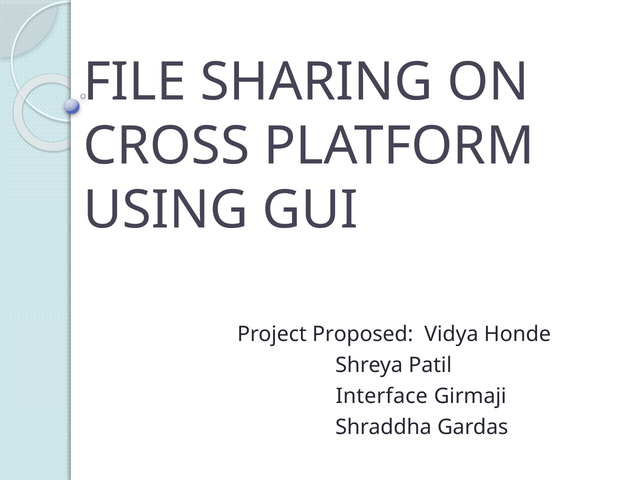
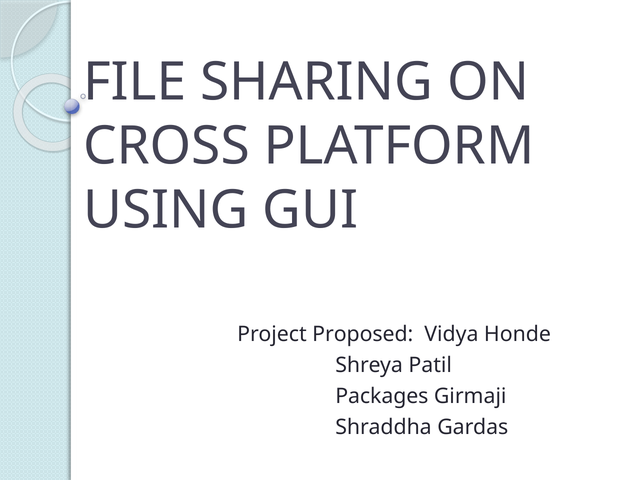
Interface: Interface -> Packages
